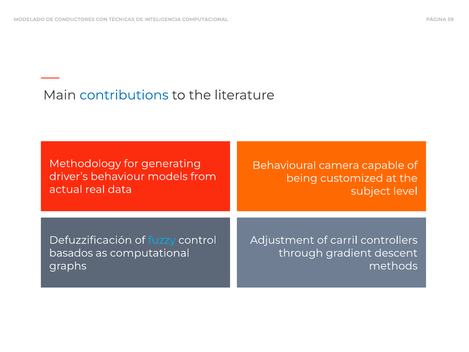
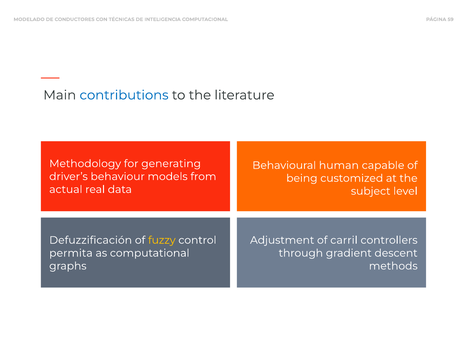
camera: camera -> human
fuzzy colour: light blue -> yellow
basados: basados -> permita
